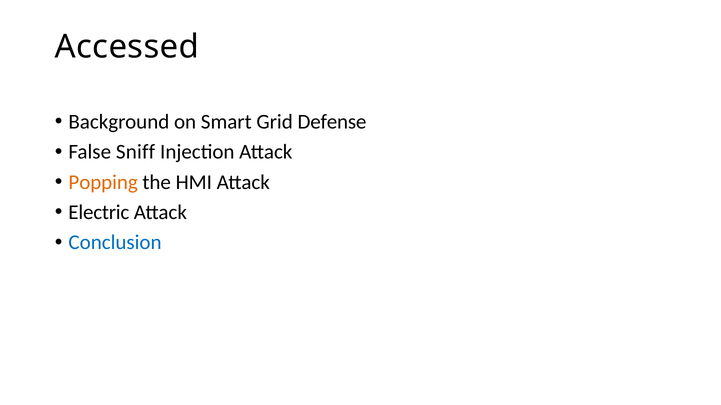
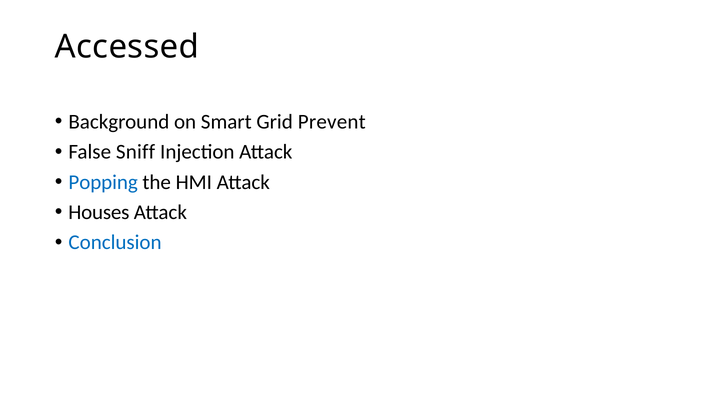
Defense: Defense -> Prevent
Popping colour: orange -> blue
Electric: Electric -> Houses
